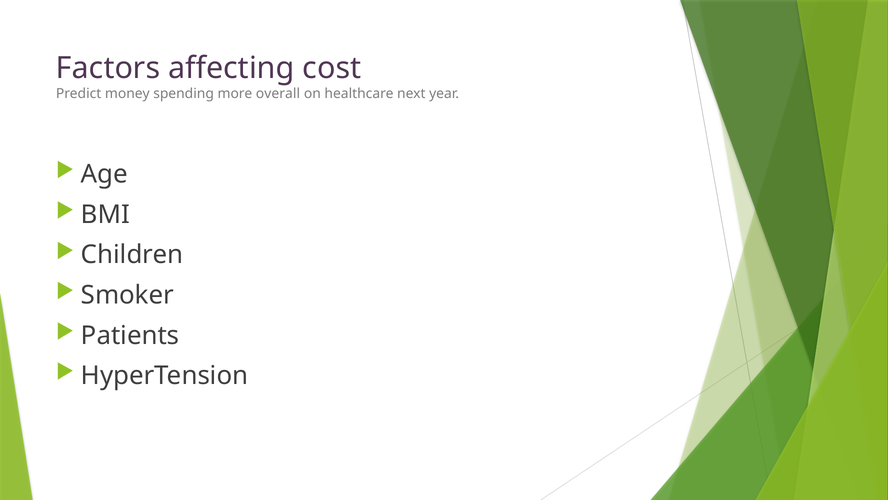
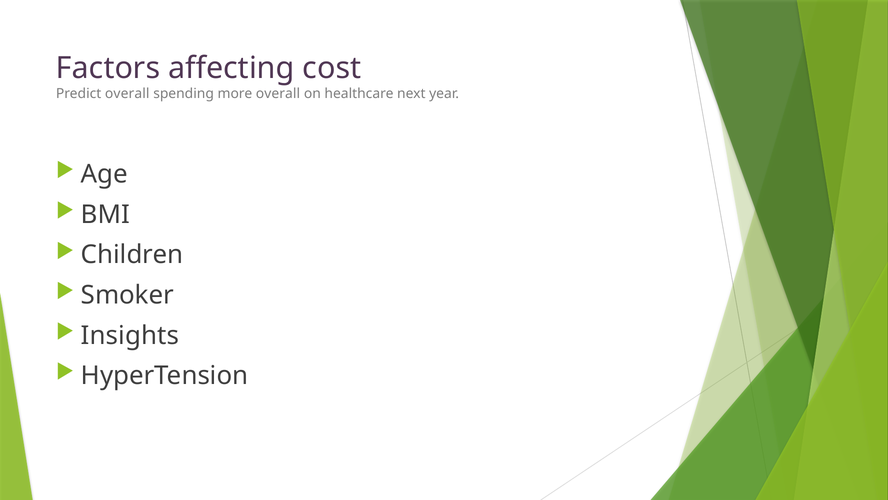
Predict money: money -> overall
Patients: Patients -> Insights
